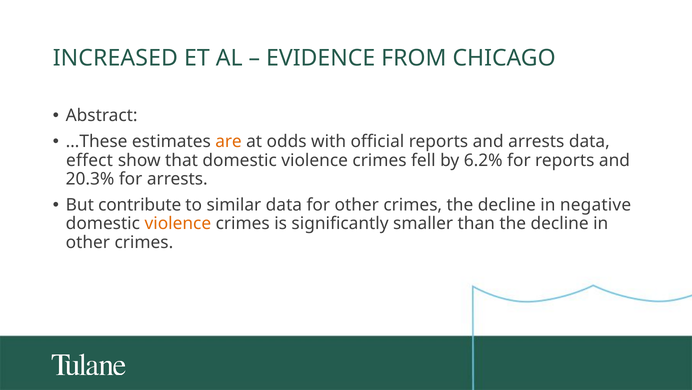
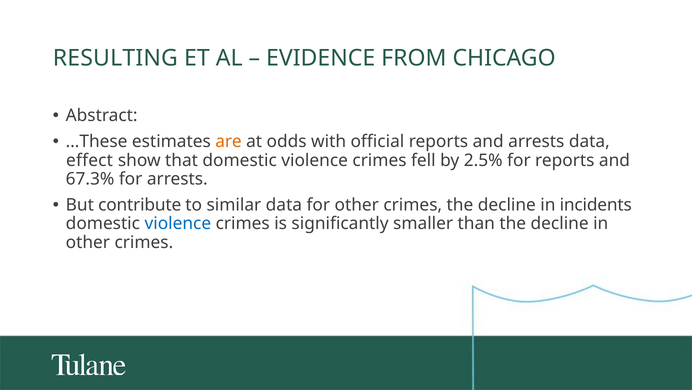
INCREASED: INCREASED -> RESULTING
6.2%: 6.2% -> 2.5%
20.3%: 20.3% -> 67.3%
negative: negative -> incidents
violence at (178, 223) colour: orange -> blue
